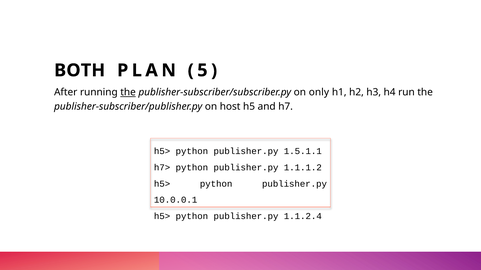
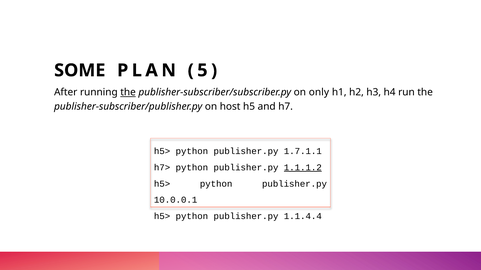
BOTH: BOTH -> SOME
1.5.1.1: 1.5.1.1 -> 1.7.1.1
1.1.1.2 underline: none -> present
1.1.2.4: 1.1.2.4 -> 1.1.4.4
